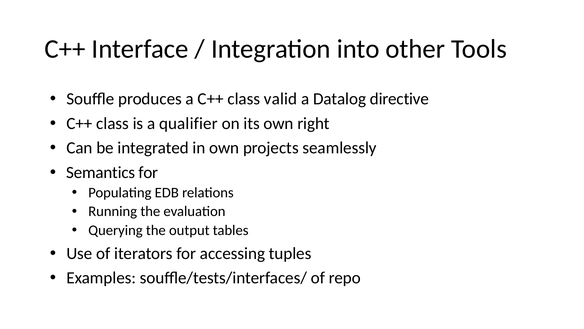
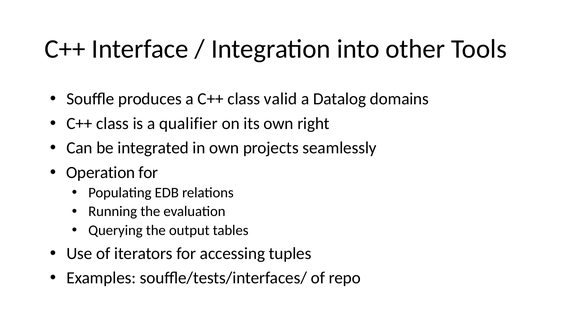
directive: directive -> domains
Semantics: Semantics -> Operation
